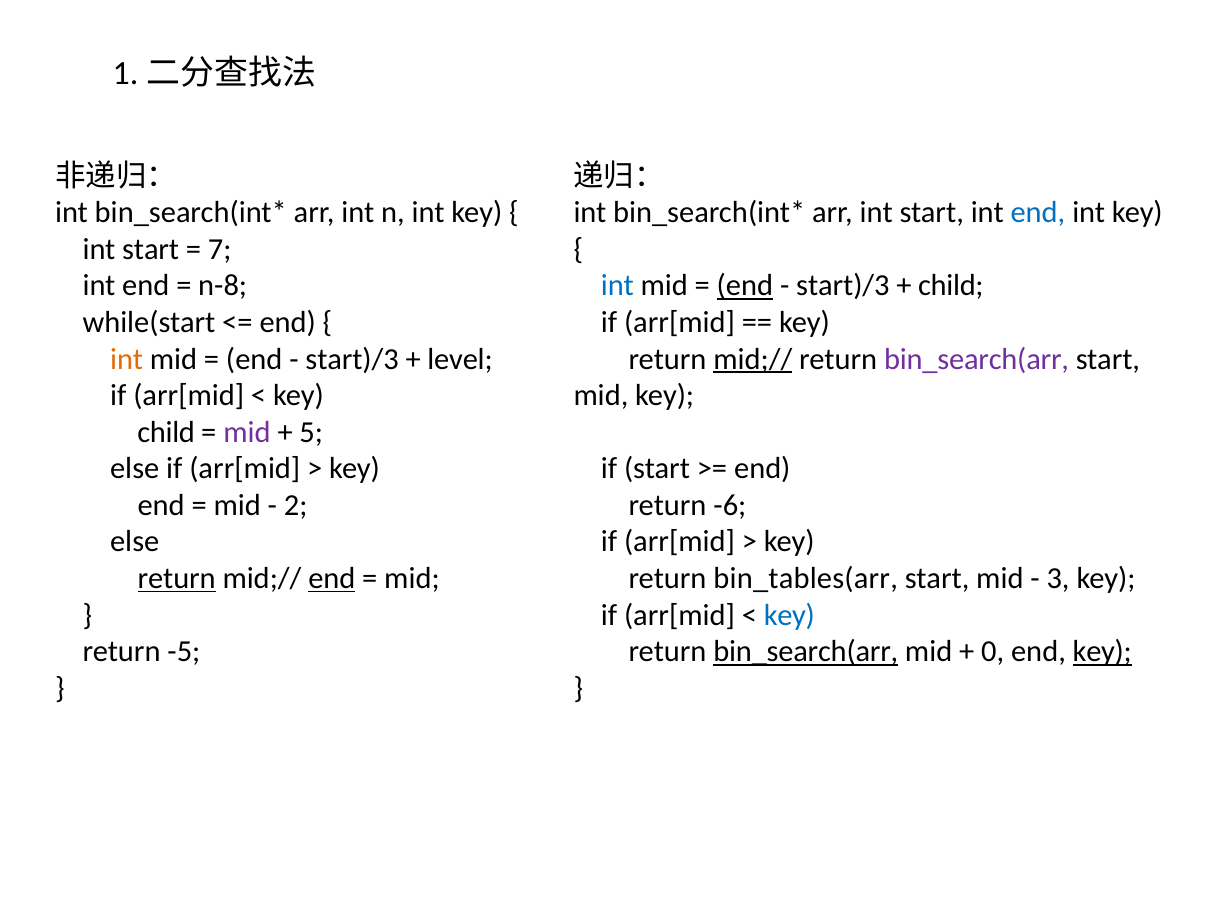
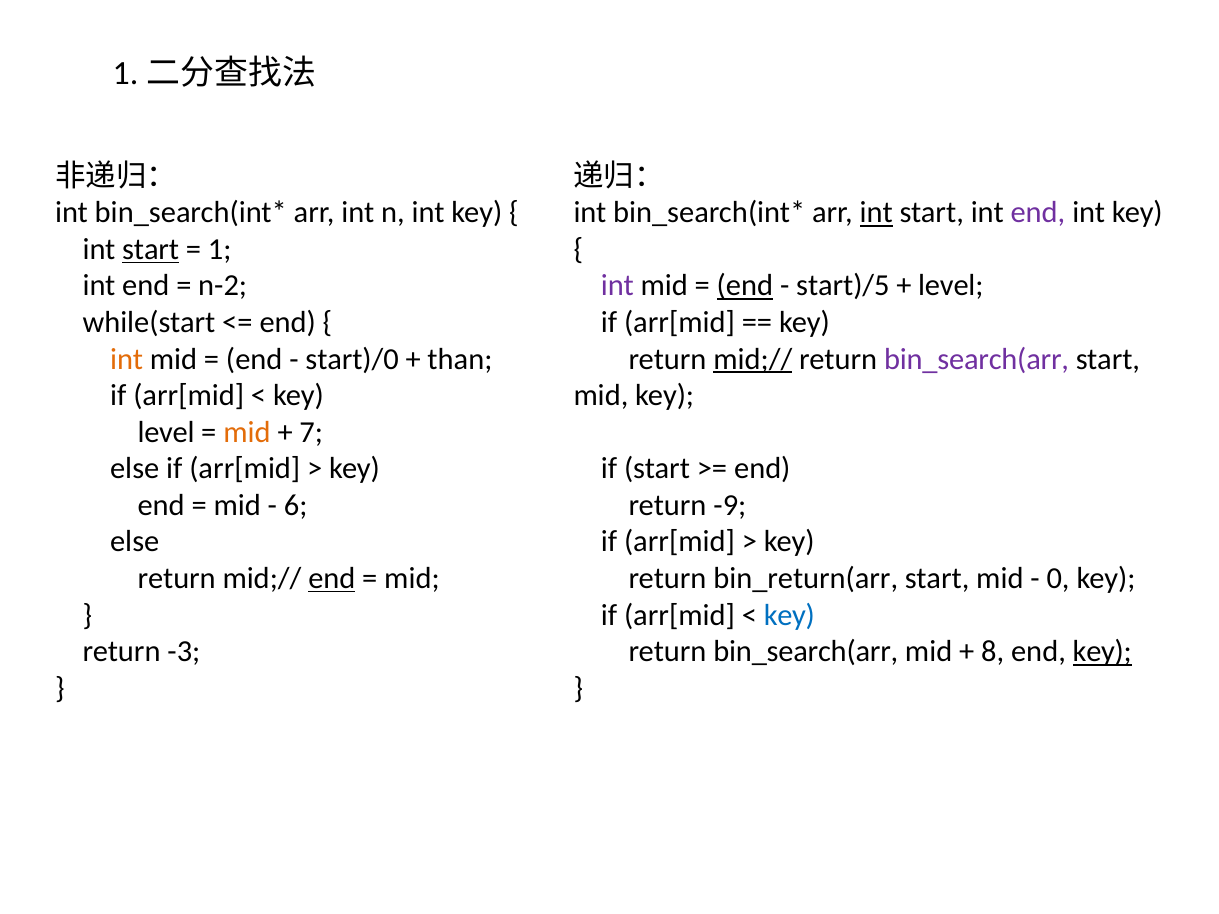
int at (876, 213) underline: none -> present
end at (1038, 213) colour: blue -> purple
start at (151, 249) underline: none -> present
7: 7 -> 1
n-8: n-8 -> n-2
int at (617, 286) colour: blue -> purple
start)/3 at (843, 286): start)/3 -> start)/5
child at (951, 286): child -> level
start)/3 at (352, 359): start)/3 -> start)/0
level: level -> than
child at (166, 432): child -> level
mid at (247, 432) colour: purple -> orange
5: 5 -> 7
2: 2 -> 6
-6: -6 -> -9
return at (177, 579) underline: present -> none
bin_tables(arr: bin_tables(arr -> bin_return(arr
3: 3 -> 0
-5: -5 -> -3
bin_search(arr at (806, 652) underline: present -> none
0: 0 -> 8
